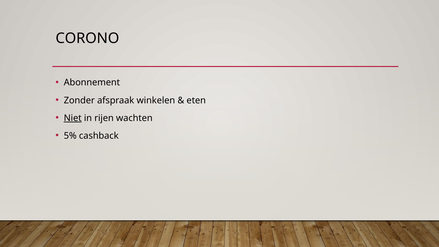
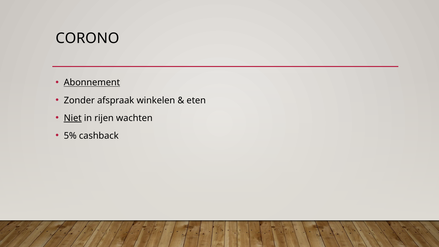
Abonnement underline: none -> present
